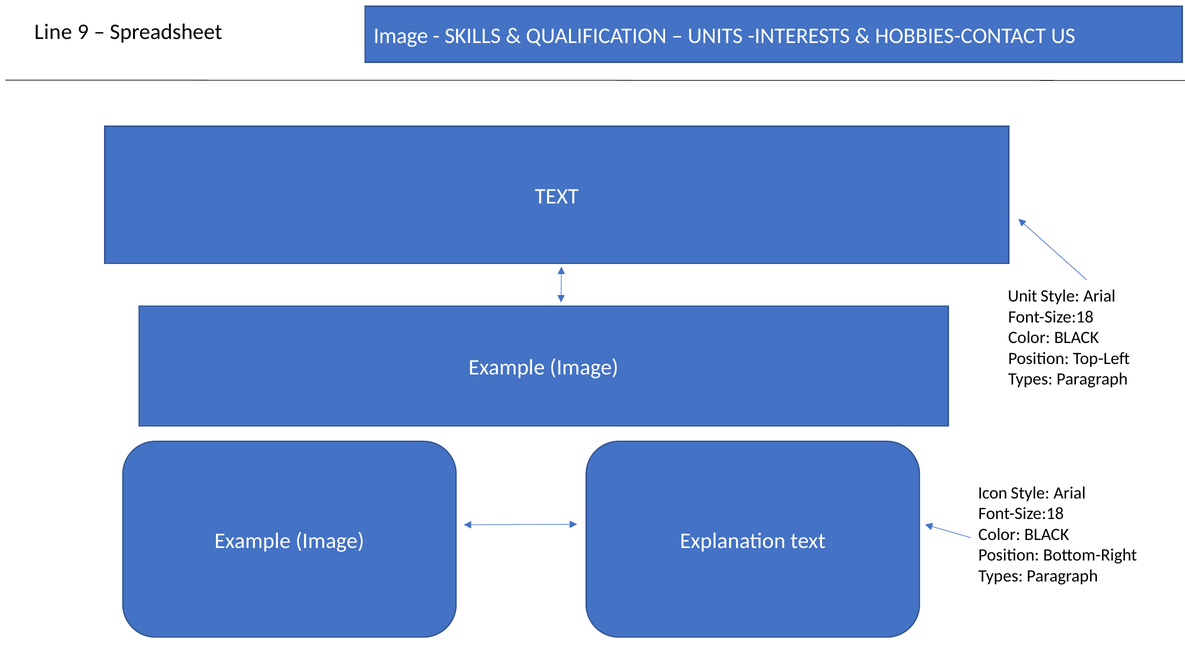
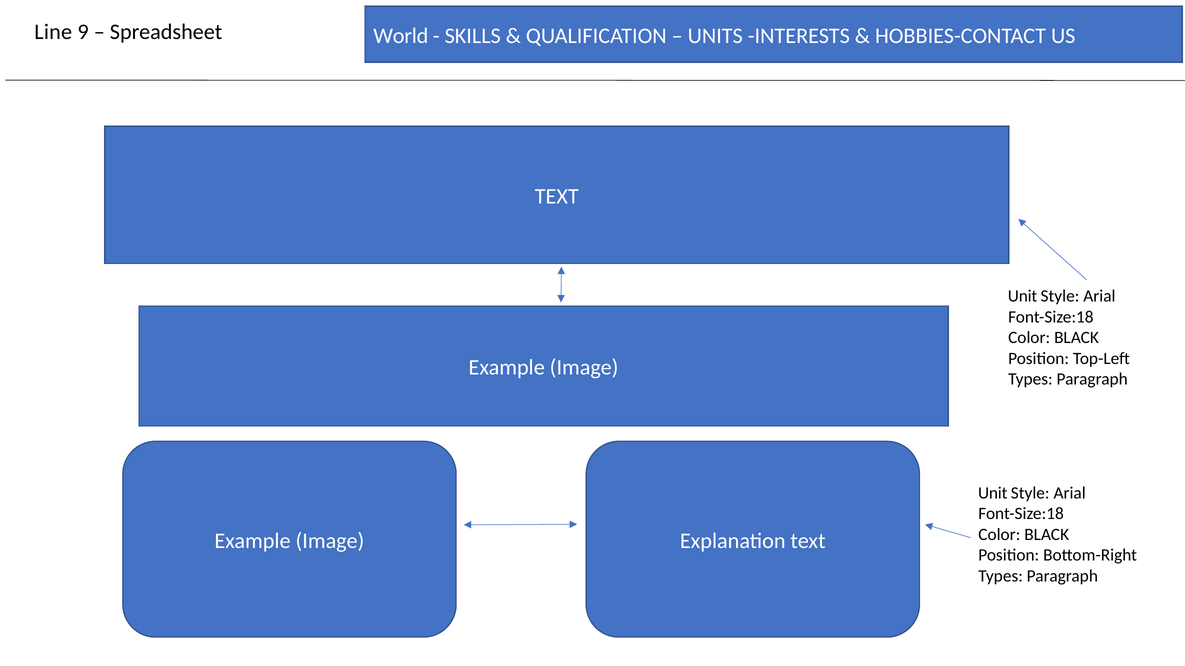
Image at (401, 36): Image -> World
Icon at (993, 493): Icon -> Unit
